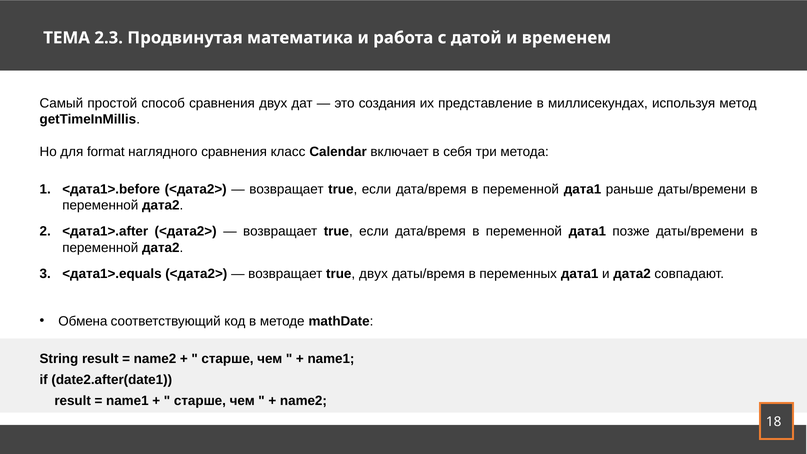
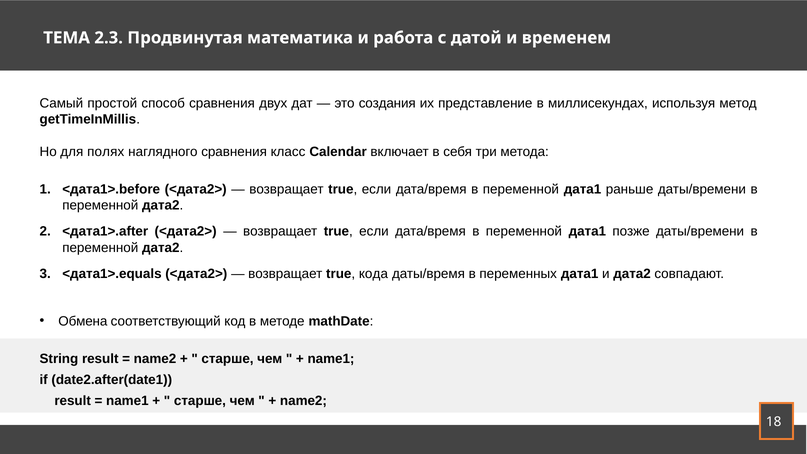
format: format -> полях
true двух: двух -> кода
